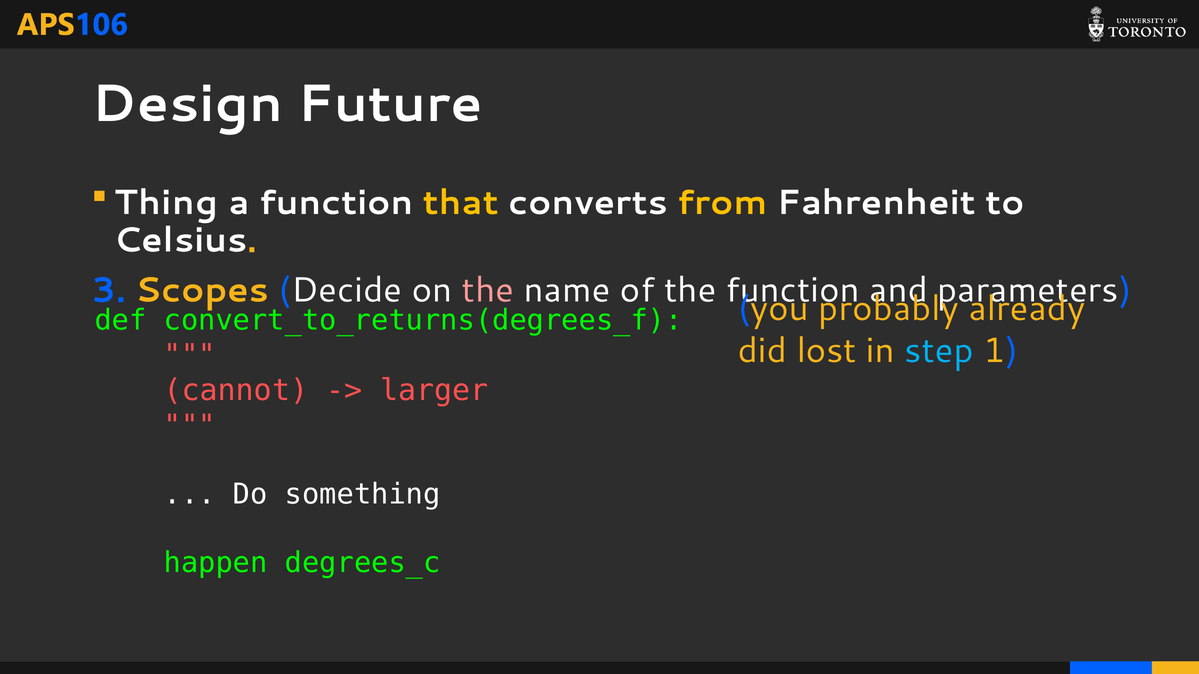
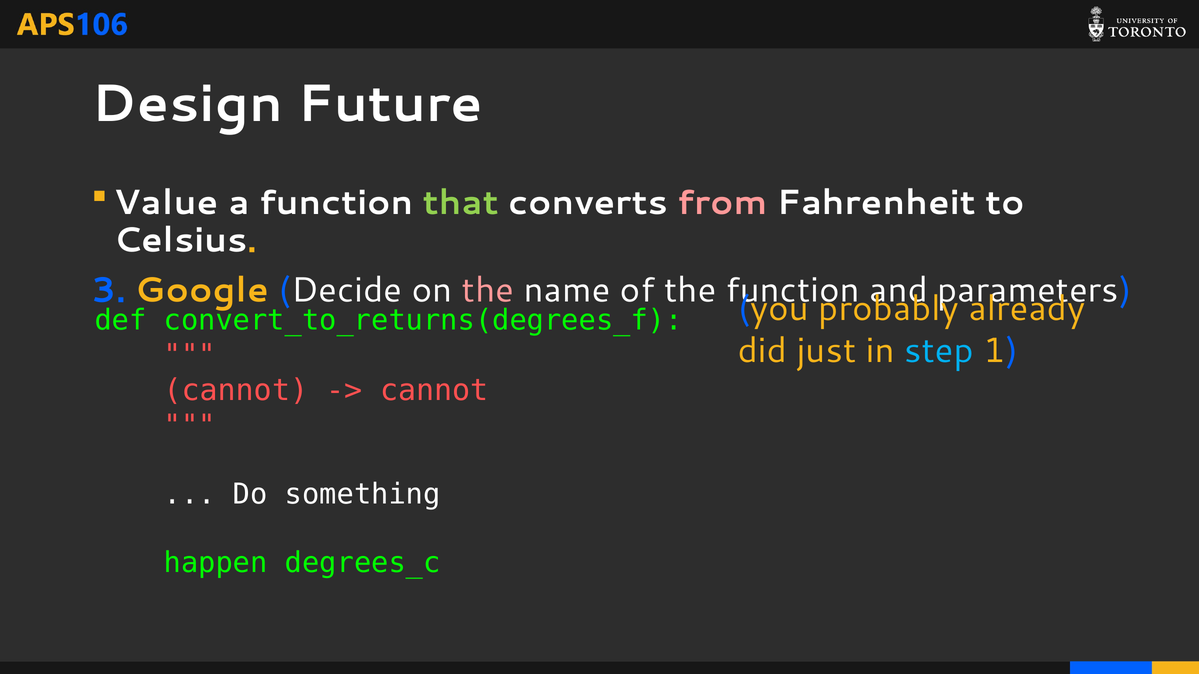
Thing: Thing -> Value
that colour: yellow -> light green
from colour: yellow -> pink
Scopes: Scopes -> Google
lost: lost -> just
larger at (434, 390): larger -> cannot
